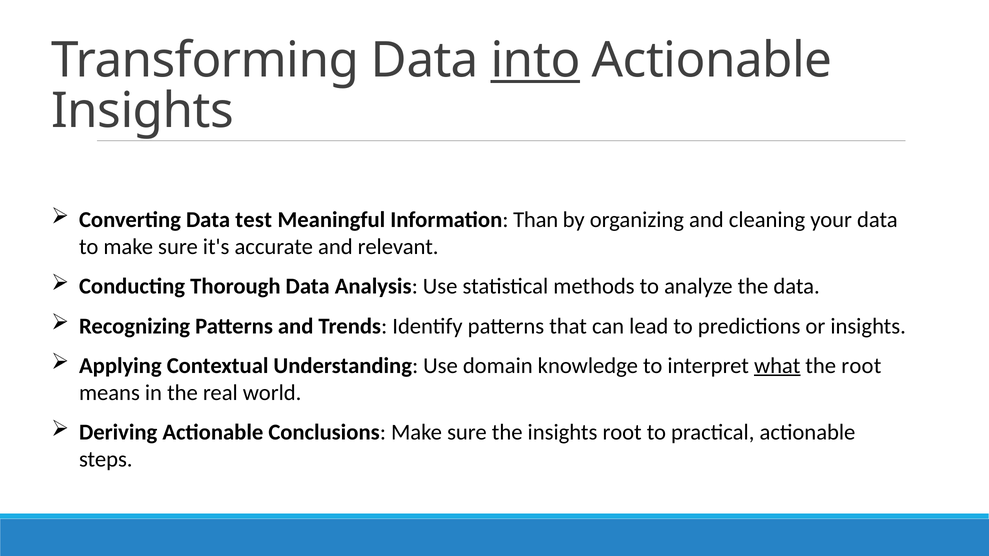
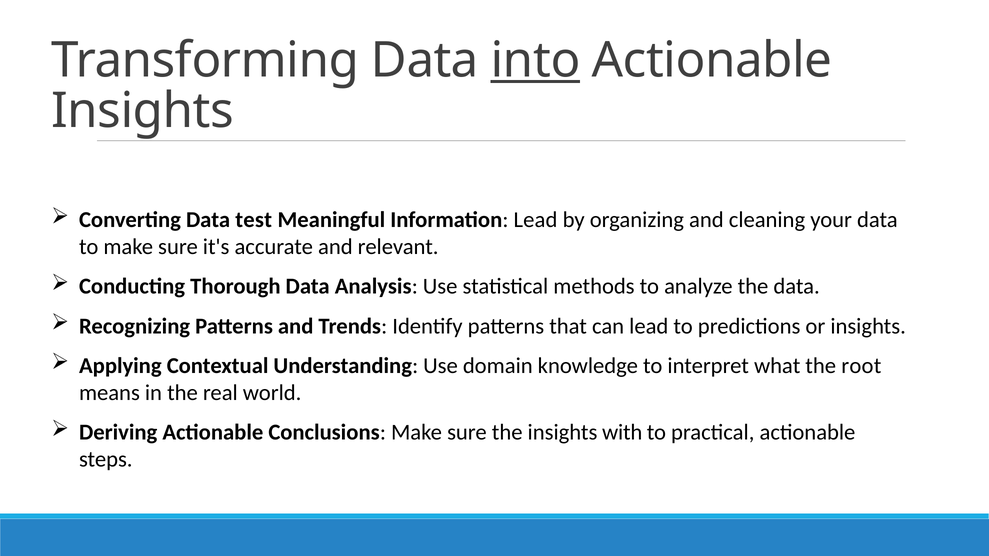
Information Than: Than -> Lead
what underline: present -> none
insights root: root -> with
